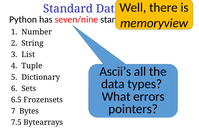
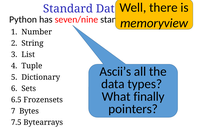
errors: errors -> finally
